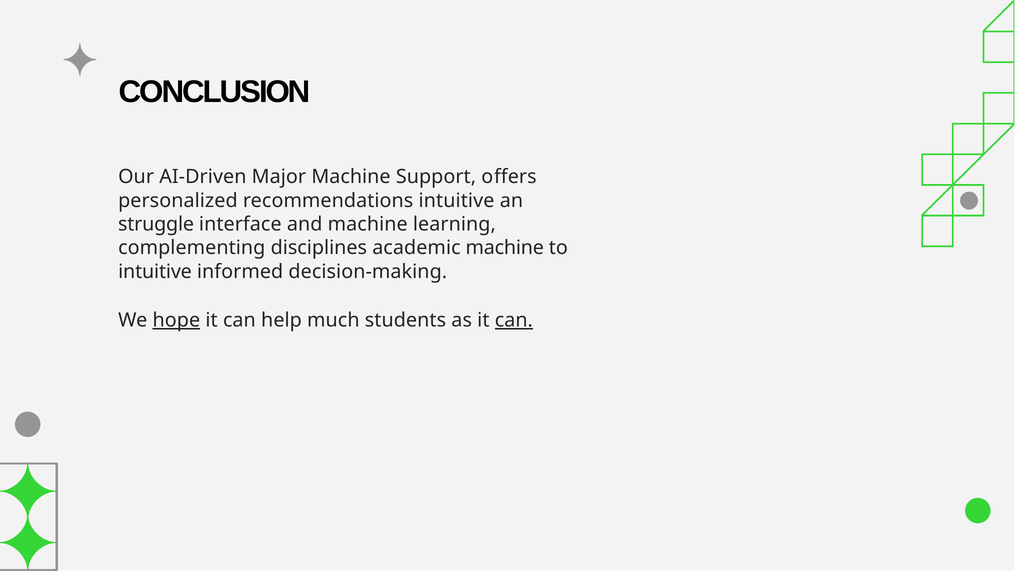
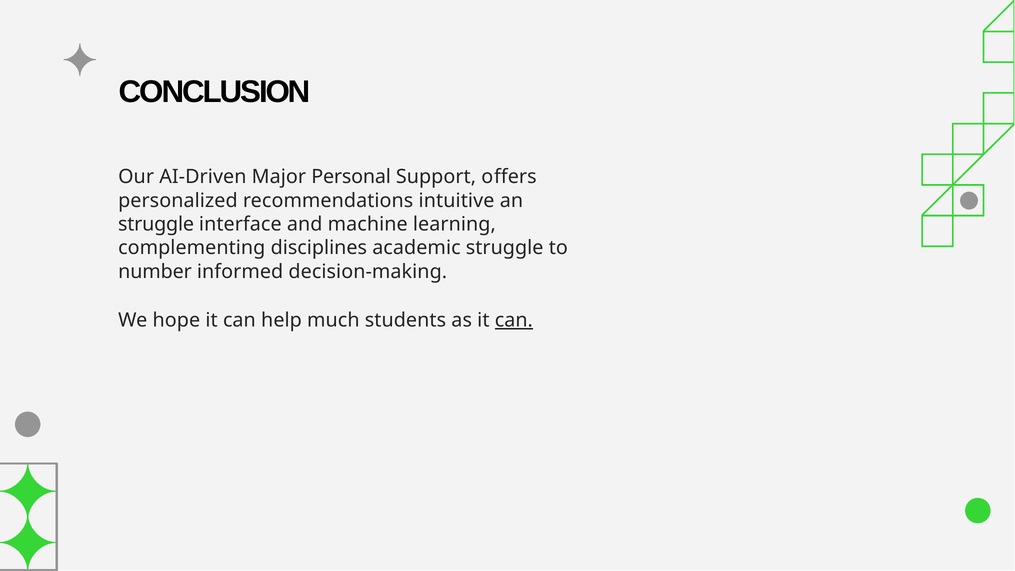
Major Machine: Machine -> Personal
academic machine: machine -> struggle
intuitive at (155, 272): intuitive -> number
hope underline: present -> none
